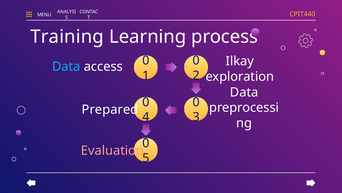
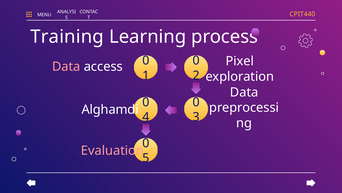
Data at (66, 66) colour: light blue -> pink
Ilkay: Ilkay -> Pixel
Prepared: Prepared -> Alghamdi
